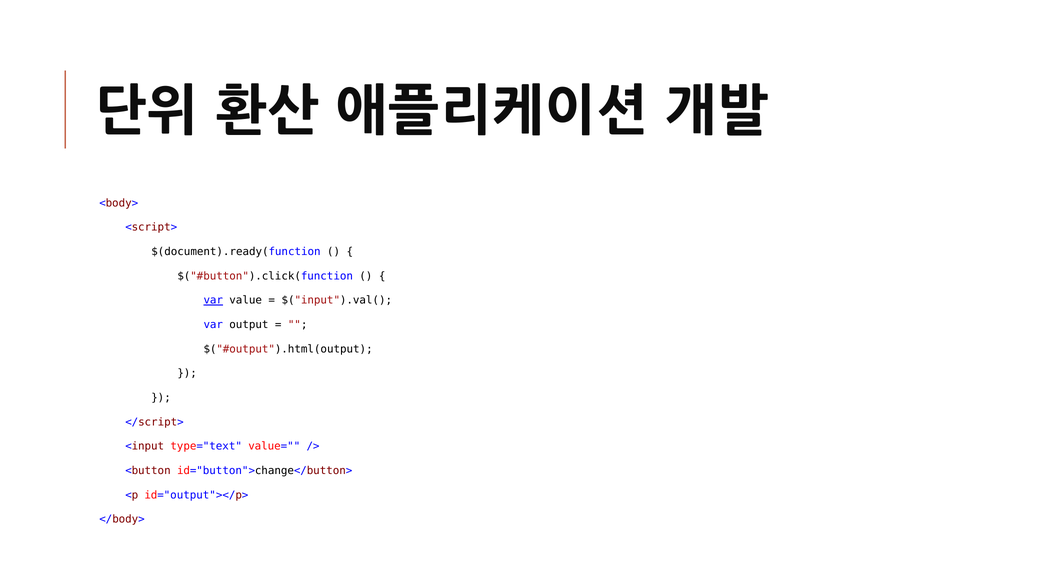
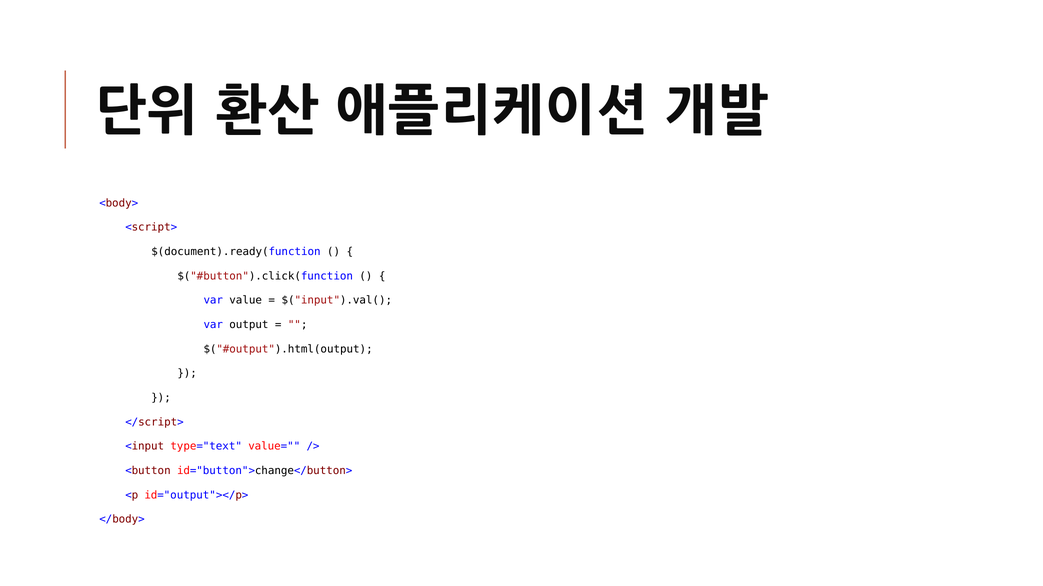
var at (213, 301) underline: present -> none
